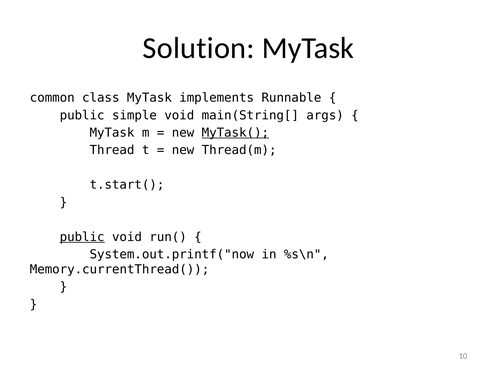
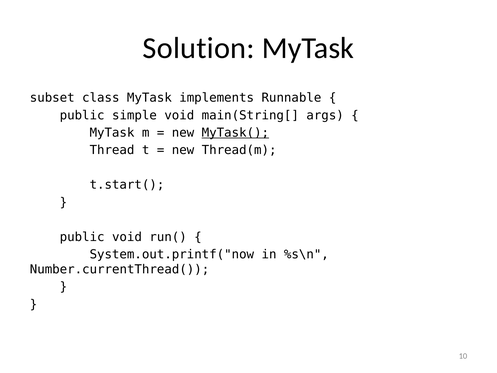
common: common -> subset
public at (82, 237) underline: present -> none
Memory.currentThread(: Memory.currentThread( -> Number.currentThread(
